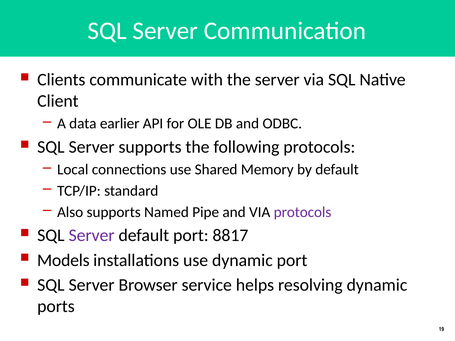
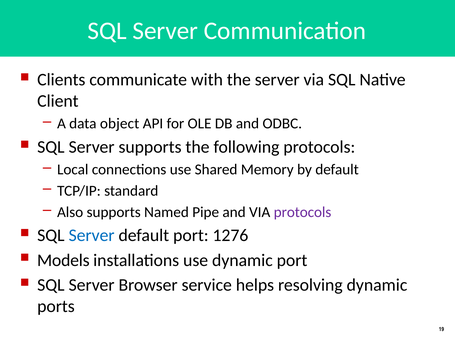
earlier: earlier -> object
Server at (92, 236) colour: purple -> blue
8817: 8817 -> 1276
